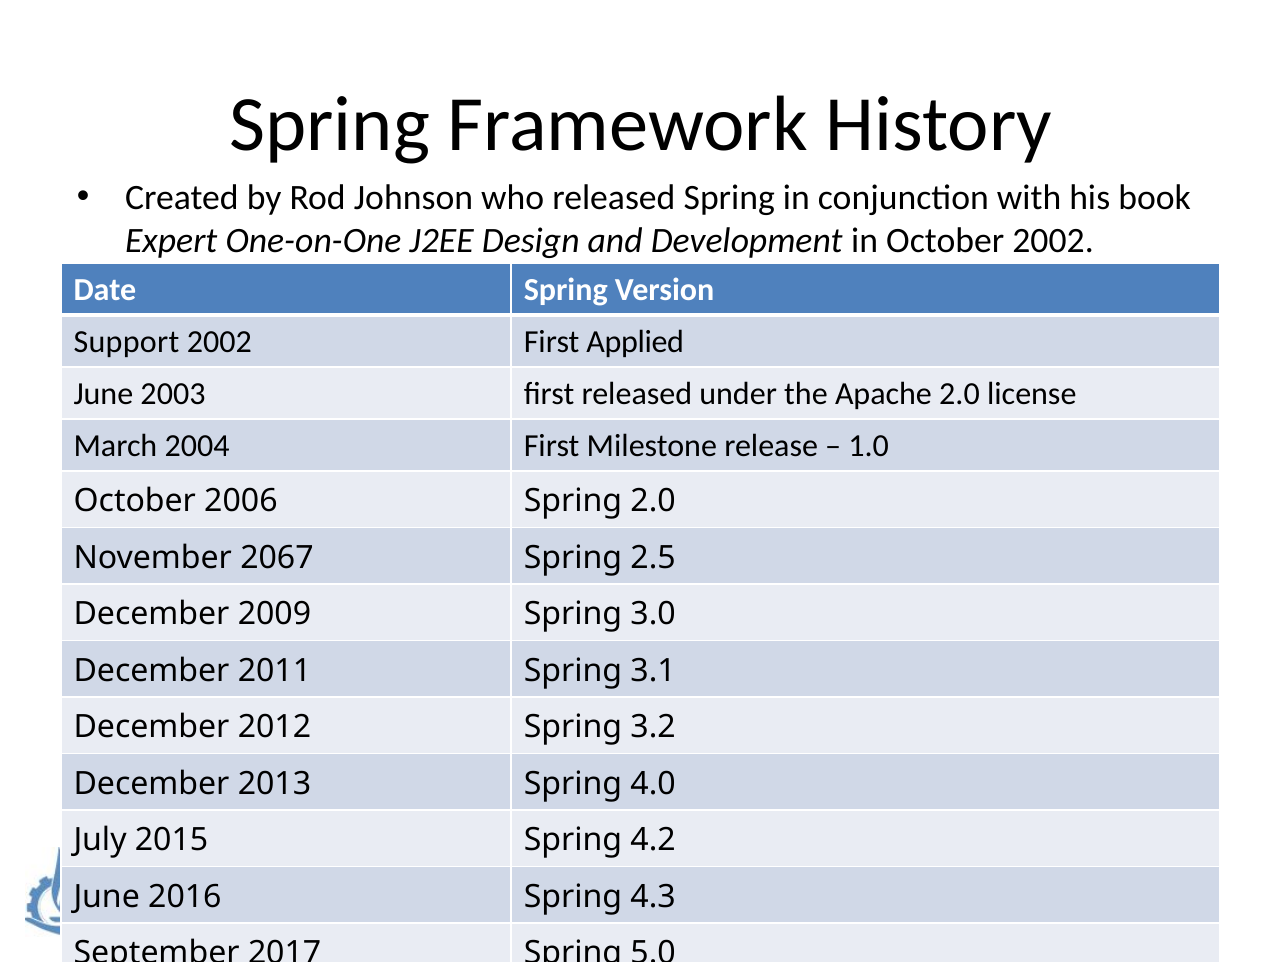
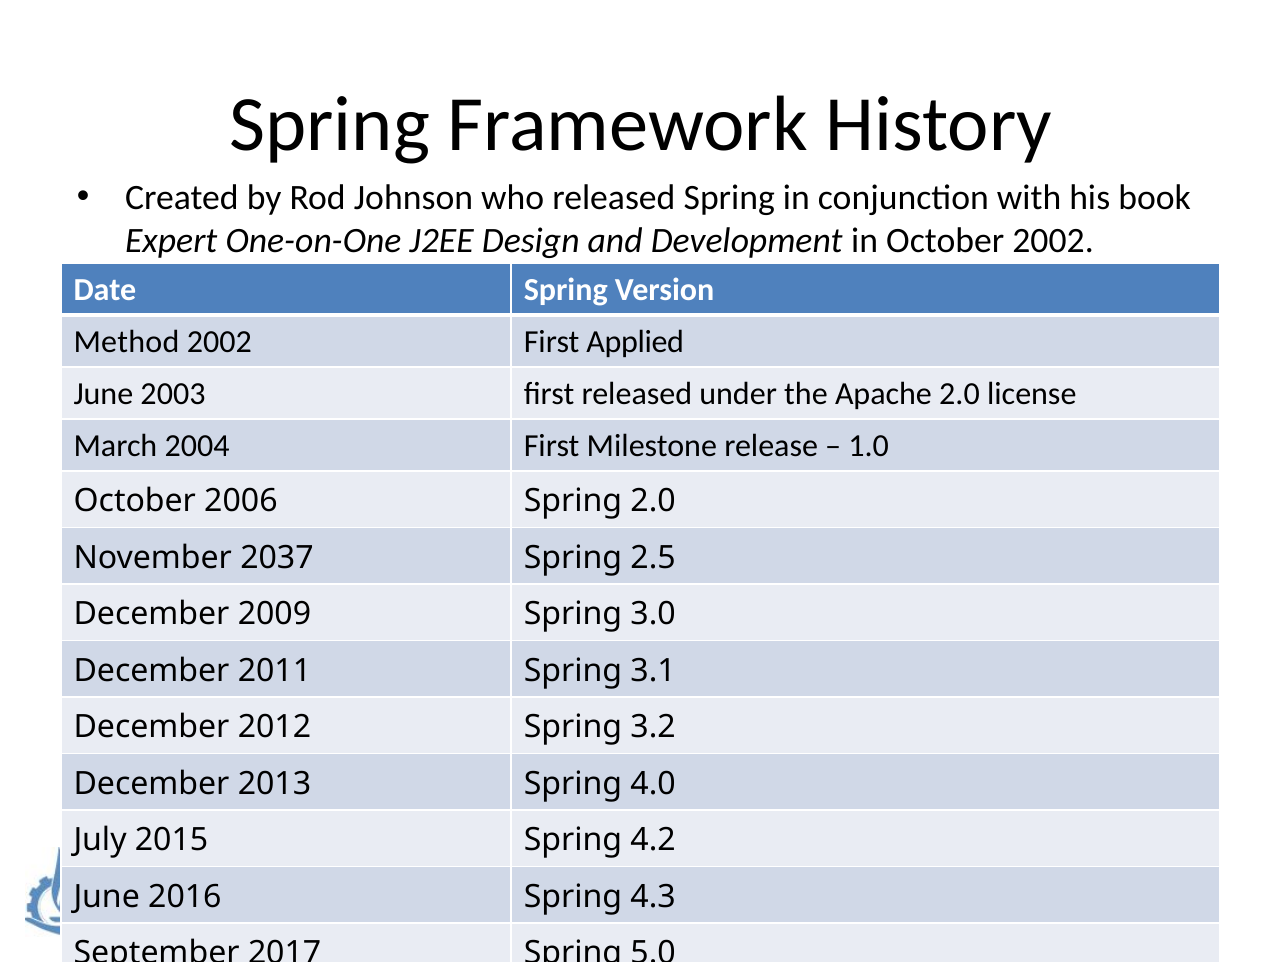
Support: Support -> Method
2067: 2067 -> 2037
